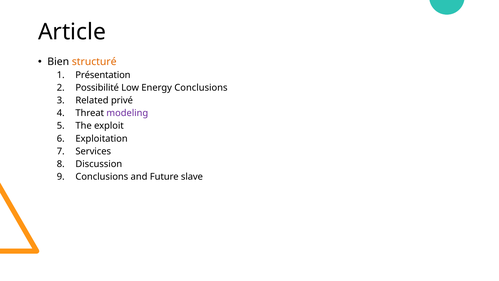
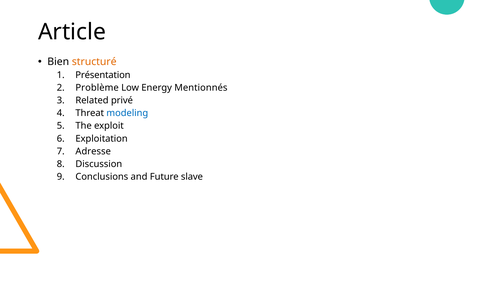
Possibilité: Possibilité -> Problème
Energy Conclusions: Conclusions -> Mentionnés
modeling colour: purple -> blue
Services: Services -> Adresse
